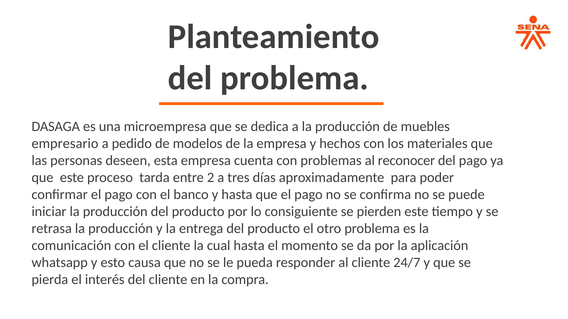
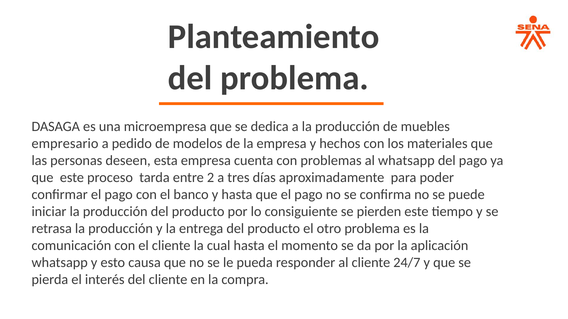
al reconocer: reconocer -> whatsapp
